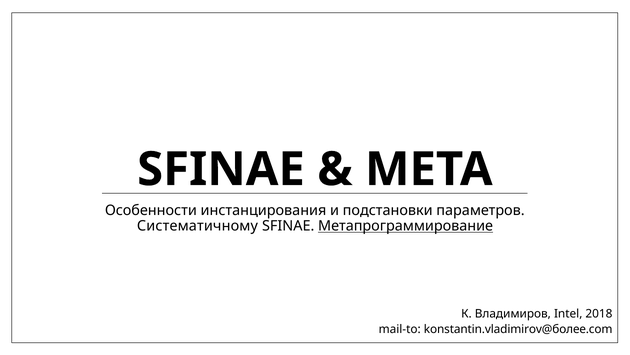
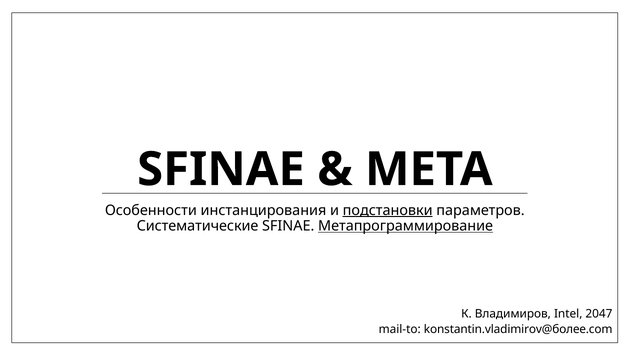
подстановки underline: none -> present
Систематичному: Систематичному -> Систематические
2018: 2018 -> 2047
